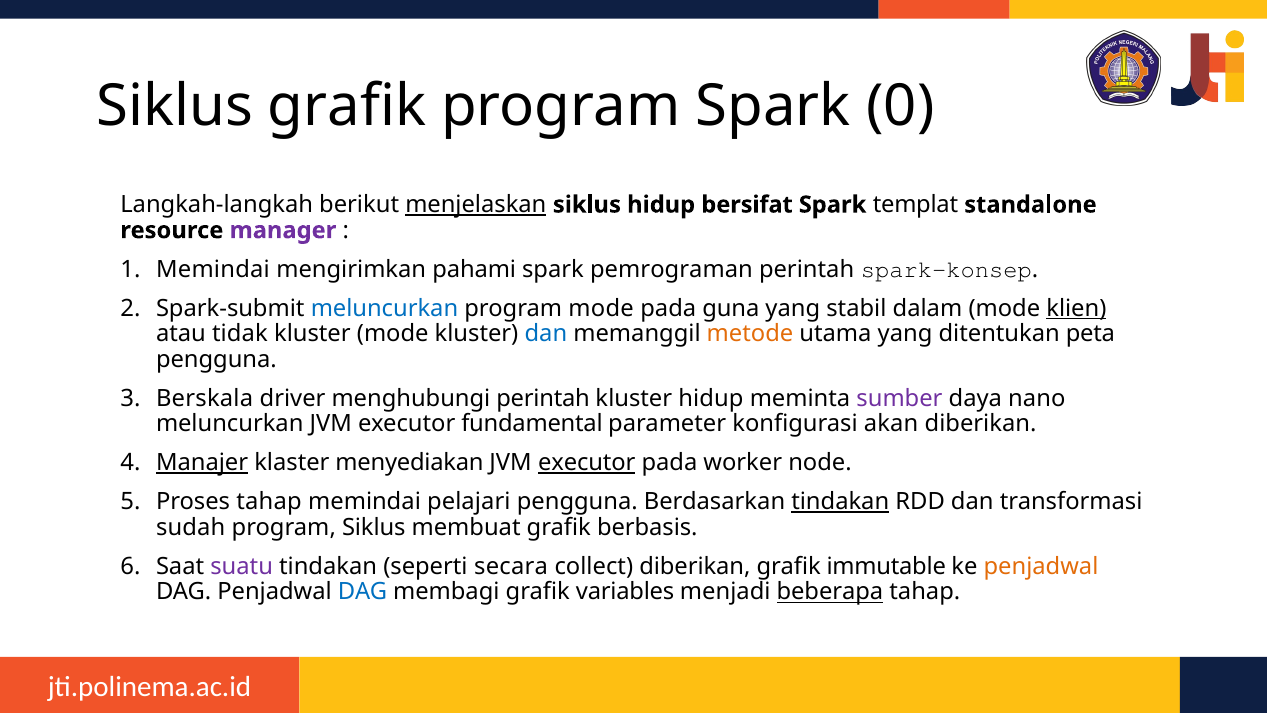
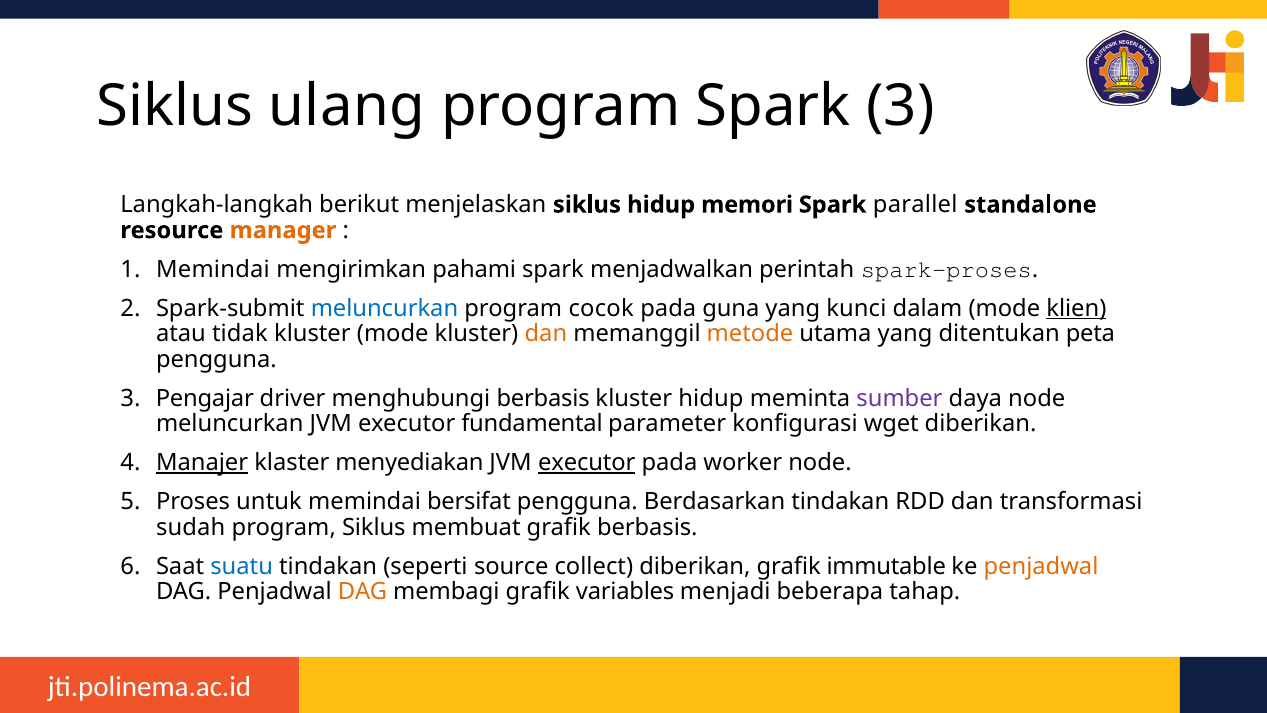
Siklus grafik: grafik -> ulang
Spark 0: 0 -> 3
menjelaskan underline: present -> none
bersifat: bersifat -> memori
templat: templat -> parallel
manager colour: purple -> orange
pemrograman: pemrograman -> menjadwalkan
spark-konsep: spark-konsep -> spark-proses
program mode: mode -> cocok
stabil: stabil -> kunci
dan at (546, 334) colour: blue -> orange
Berskala: Berskala -> Pengajar
menghubungi perintah: perintah -> berbasis
daya nano: nano -> node
akan: akan -> wget
Proses tahap: tahap -> untuk
pelajari: pelajari -> bersifat
tindakan at (840, 502) underline: present -> none
suatu colour: purple -> blue
secara: secara -> source
DAG at (363, 592) colour: blue -> orange
beberapa underline: present -> none
